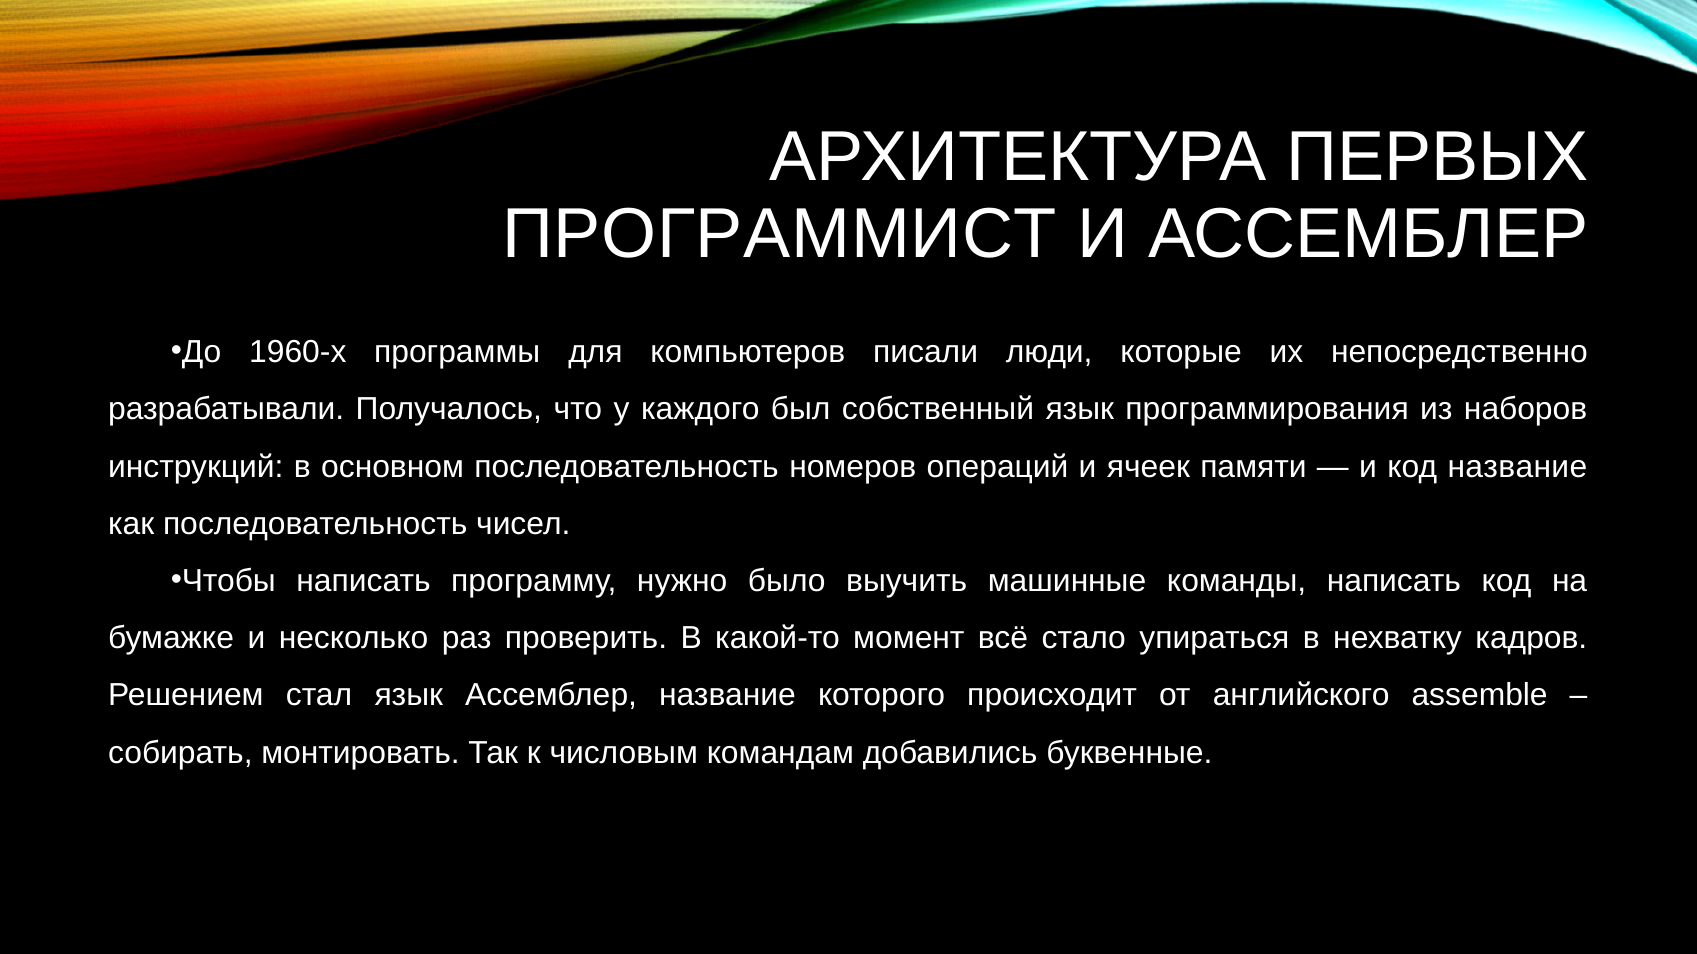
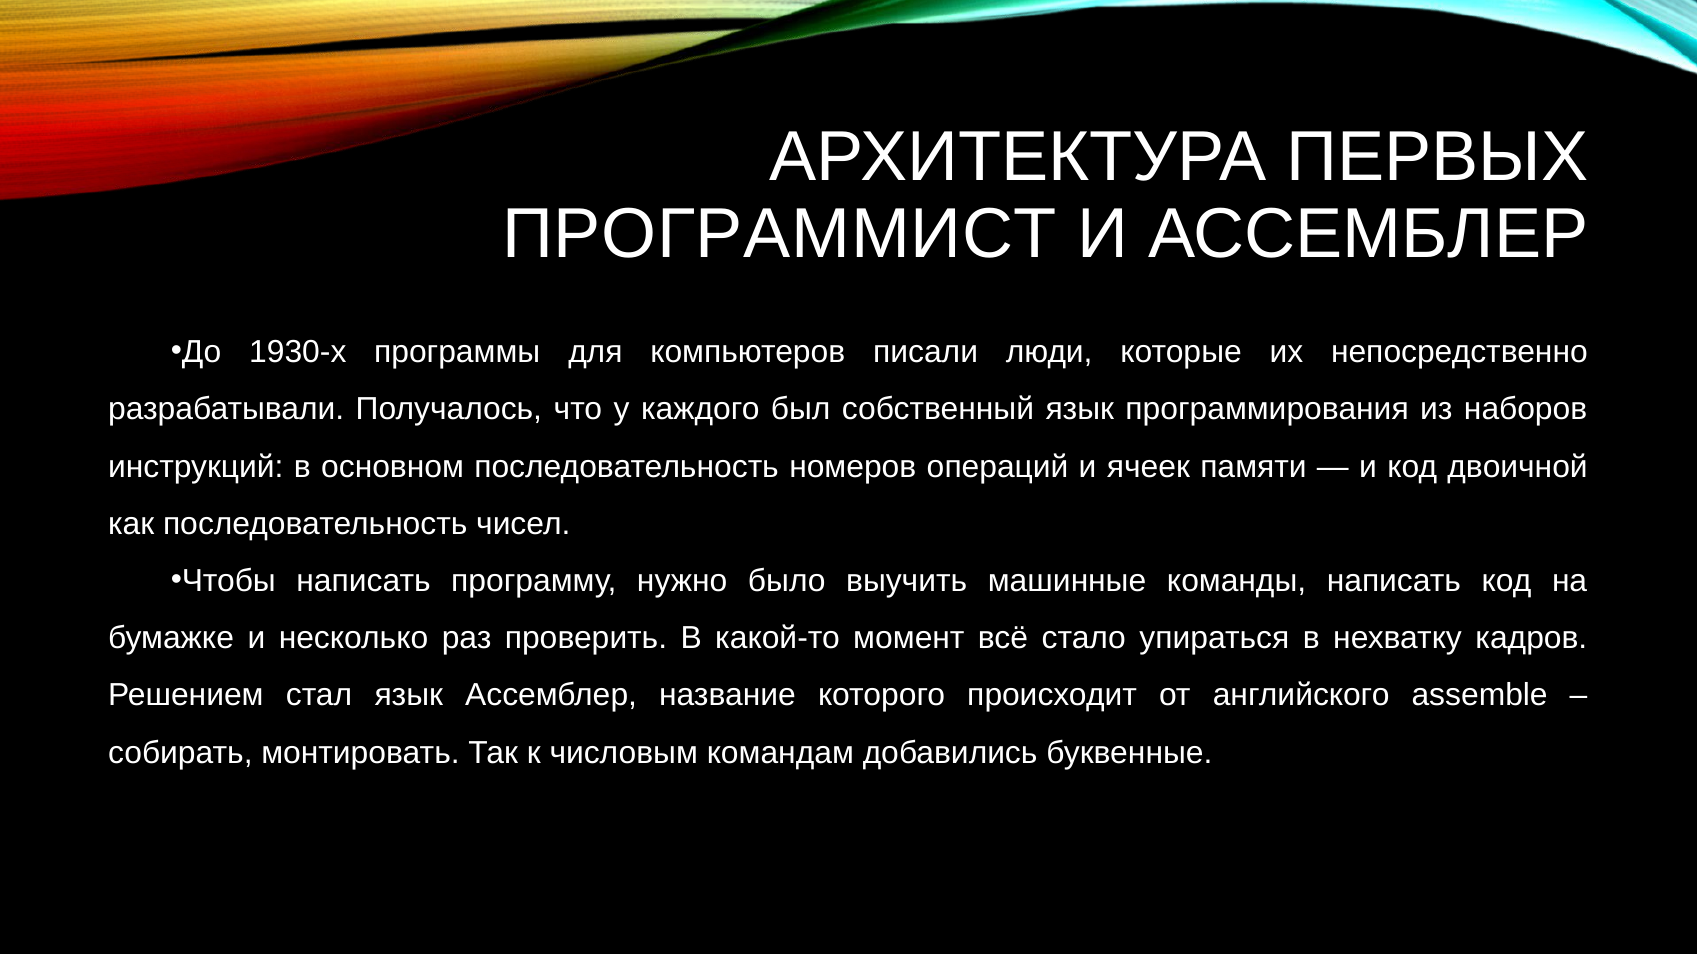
1960-х: 1960-х -> 1930-х
код название: название -> двоичной
